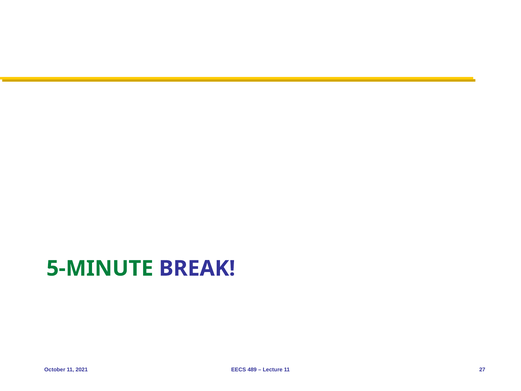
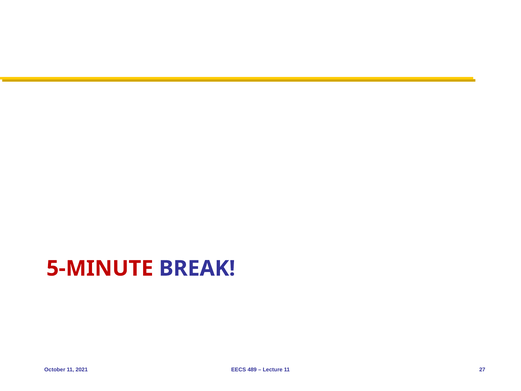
5-MINUTE colour: green -> red
